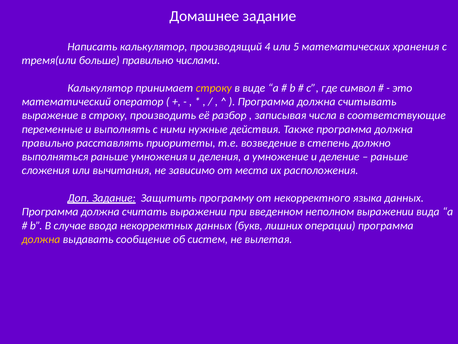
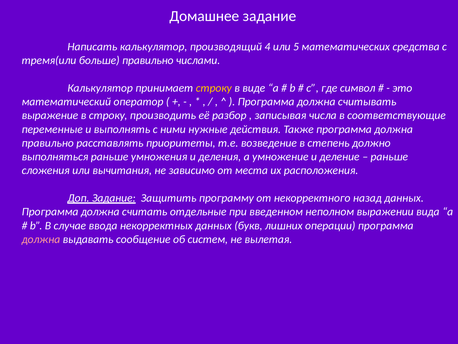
хранения: хранения -> средства
языка: языка -> назад
считать выражении: выражении -> отдельные
должна at (41, 239) colour: yellow -> pink
